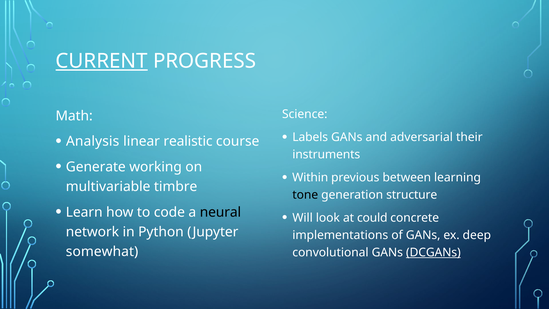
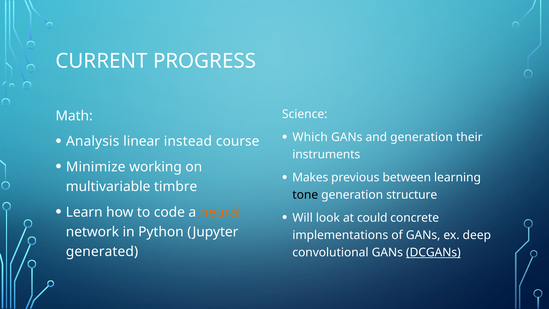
CURRENT underline: present -> none
Labels: Labels -> Which
and adversarial: adversarial -> generation
realistic: realistic -> instead
Generate: Generate -> Minimize
Within: Within -> Makes
neural colour: black -> orange
somewhat: somewhat -> generated
